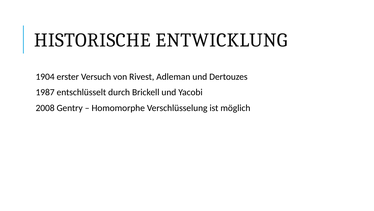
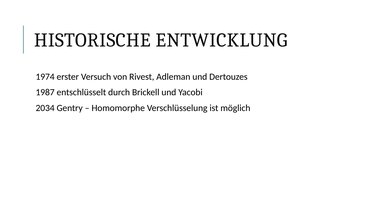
1904: 1904 -> 1974
2008: 2008 -> 2034
